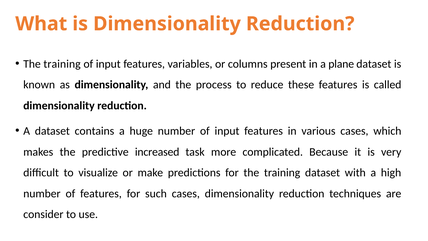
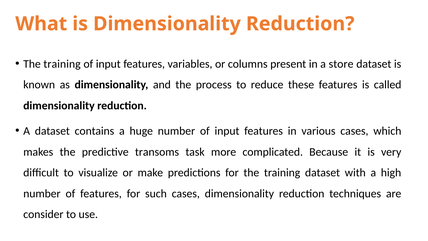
plane: plane -> store
increased: increased -> transoms
